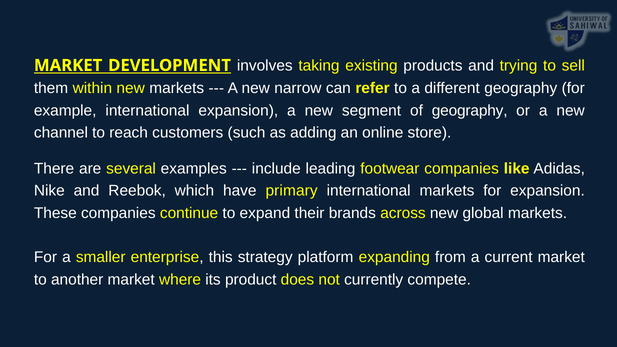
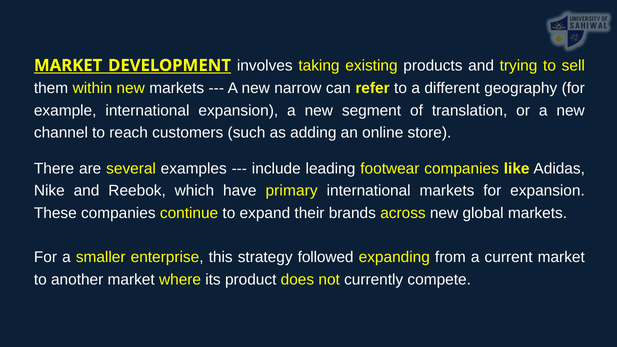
of geography: geography -> translation
platform: platform -> followed
